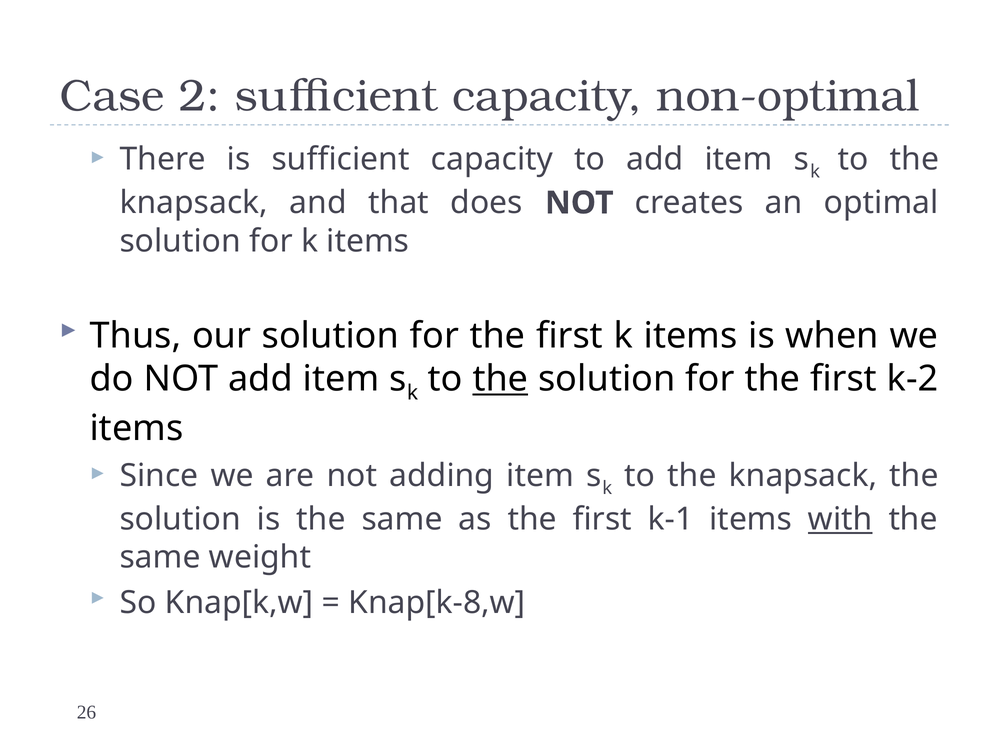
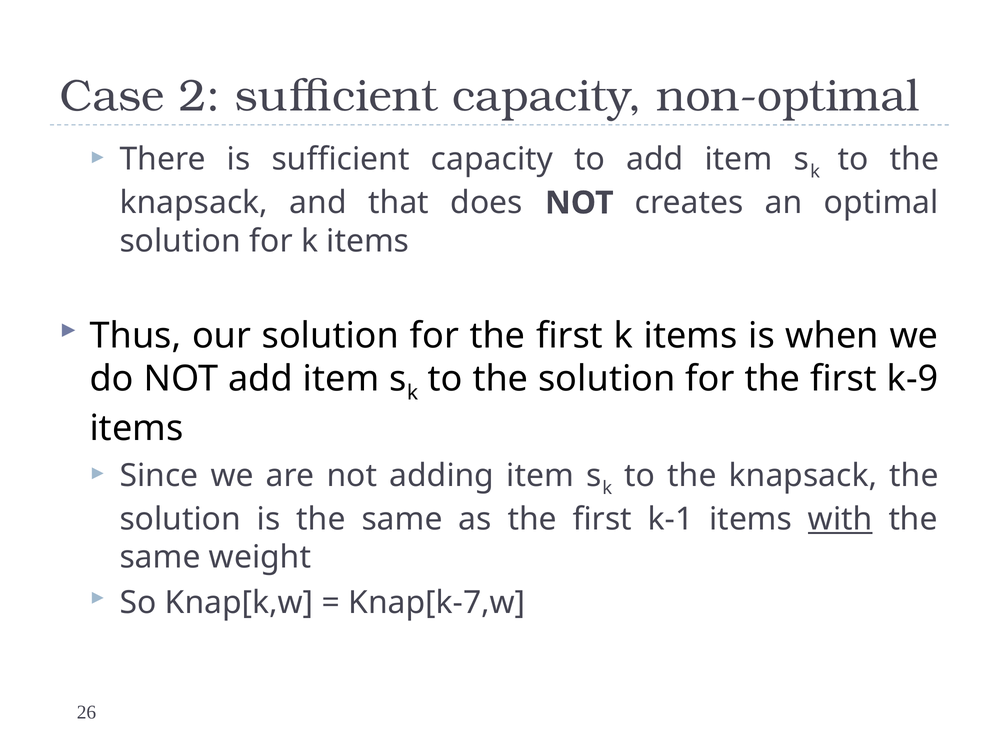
the at (500, 379) underline: present -> none
k-2: k-2 -> k-9
Knap[k-8,w: Knap[k-8,w -> Knap[k-7,w
